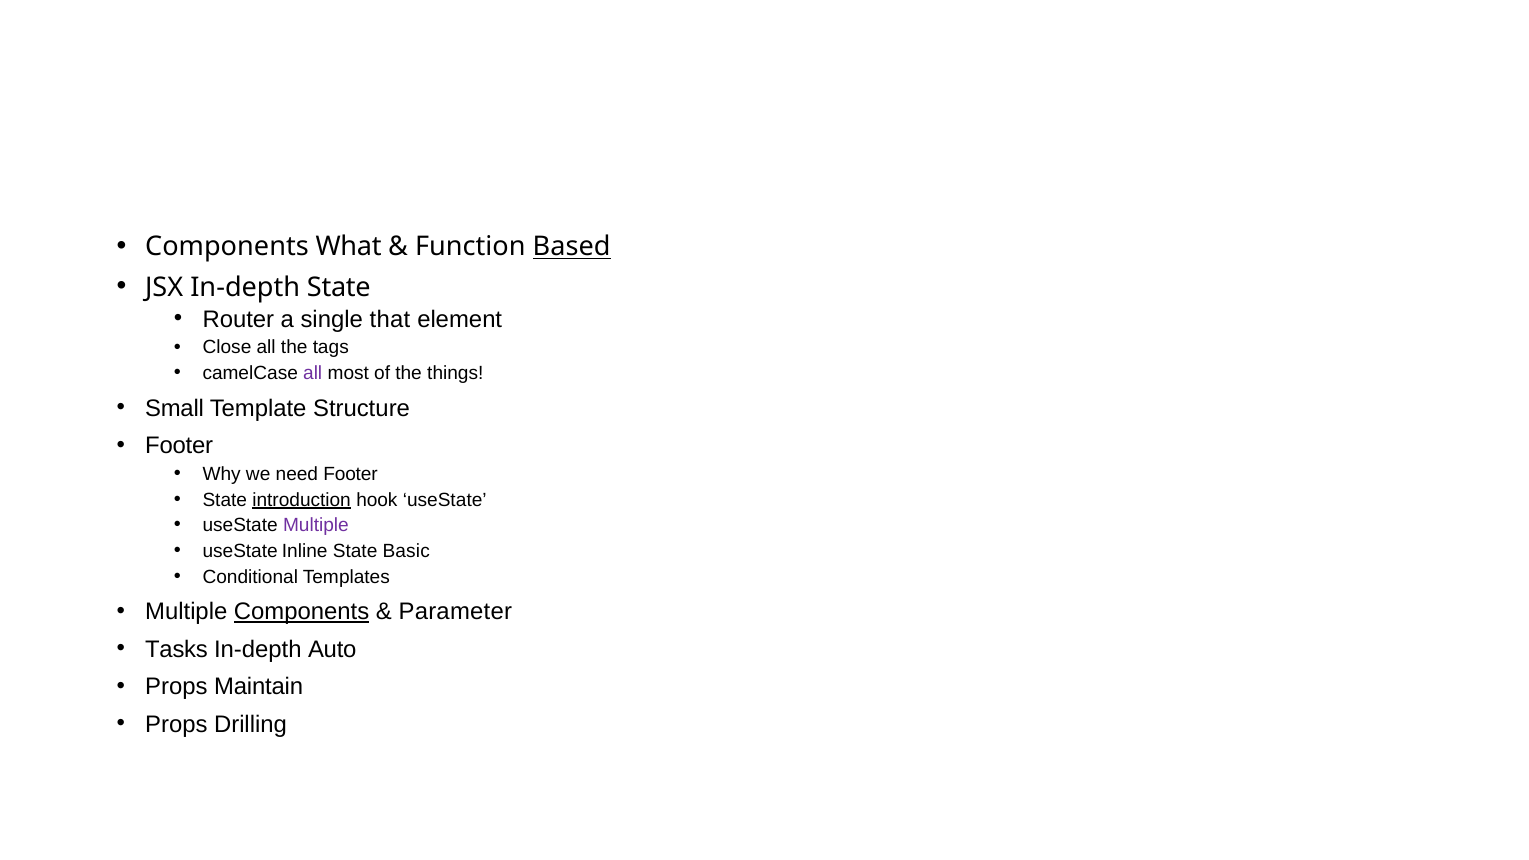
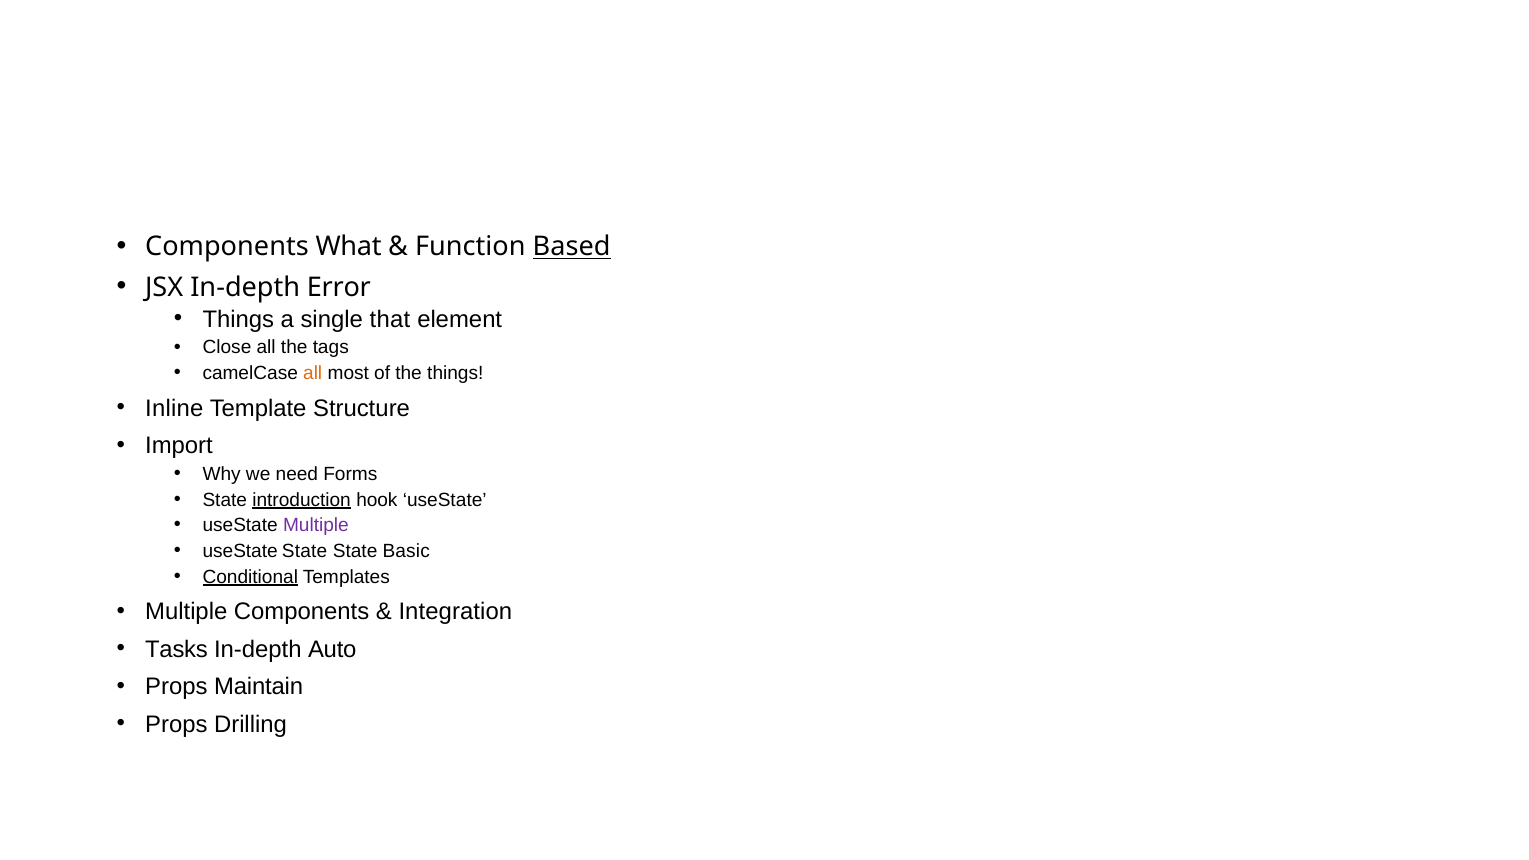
In-depth State: State -> Error
Router at (238, 319): Router -> Things
all at (313, 373) colour: purple -> orange
Small: Small -> Inline
Footer at (179, 446): Footer -> Import
need Footer: Footer -> Forms
useState Inline: Inline -> State
Conditional underline: none -> present
Components at (302, 612) underline: present -> none
Parameter: Parameter -> Integration
